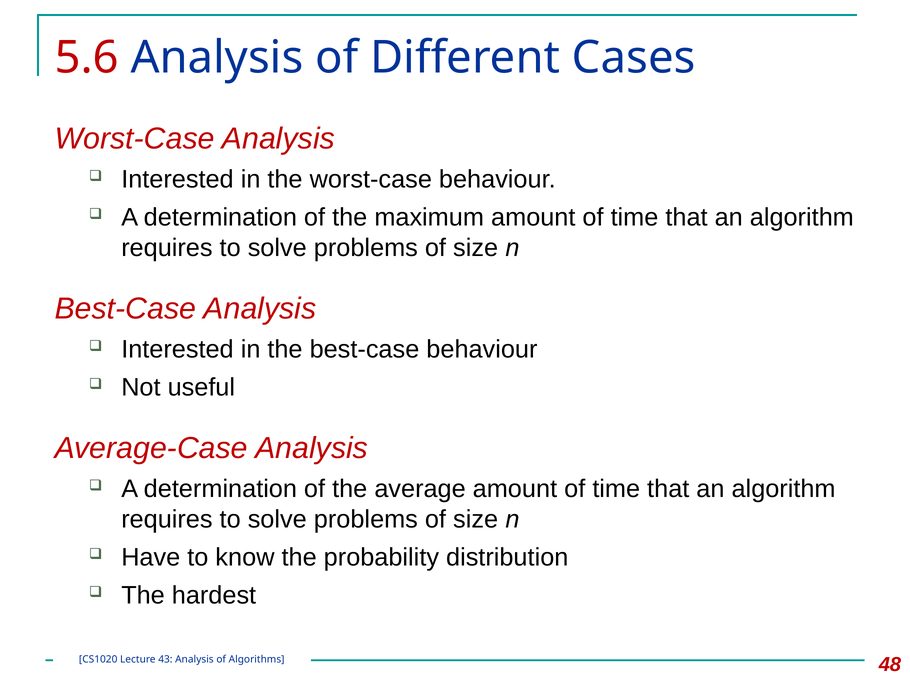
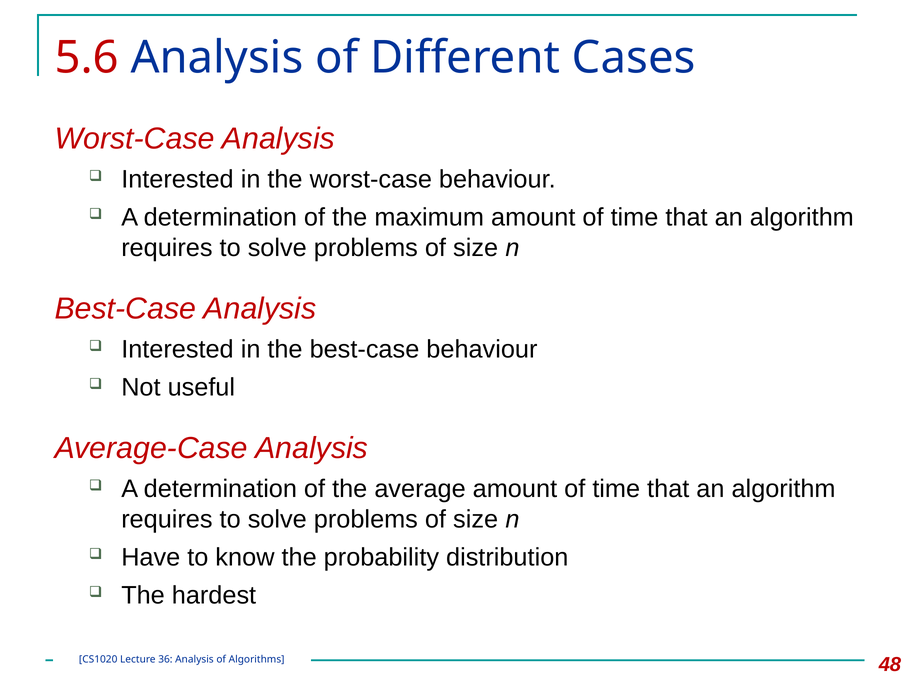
43: 43 -> 36
